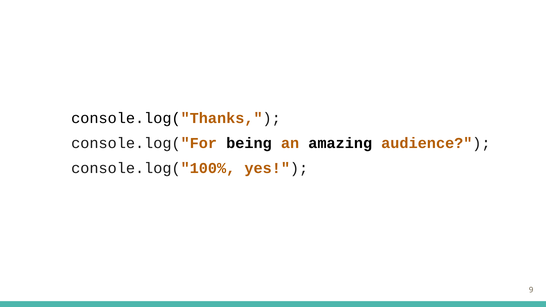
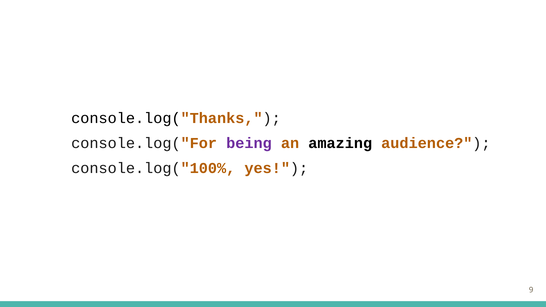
being colour: black -> purple
